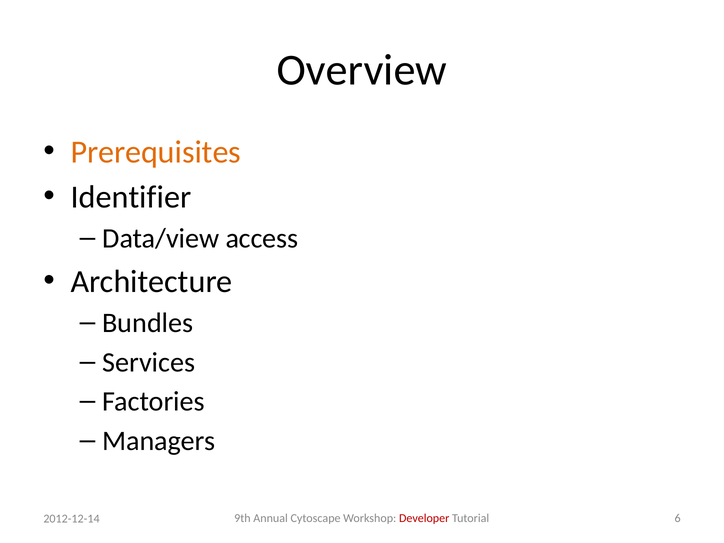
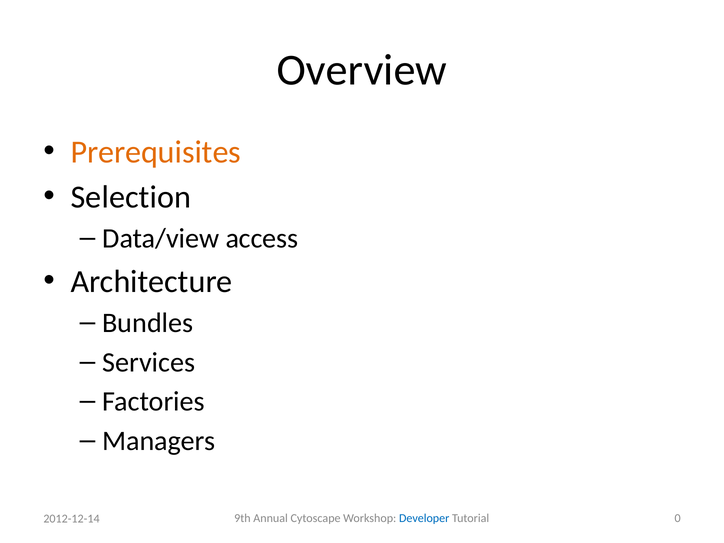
Identifier: Identifier -> Selection
Developer colour: red -> blue
6: 6 -> 0
